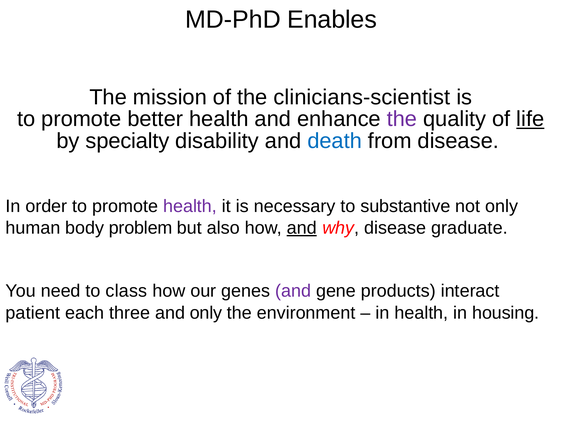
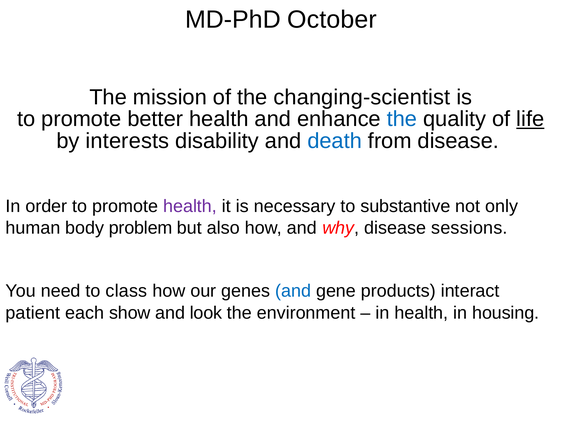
Enables: Enables -> October
clinicians-scientist: clinicians-scientist -> changing-scientist
the at (402, 119) colour: purple -> blue
specialty: specialty -> interests
and at (302, 228) underline: present -> none
graduate: graduate -> sessions
and at (293, 291) colour: purple -> blue
three: three -> show
and only: only -> look
